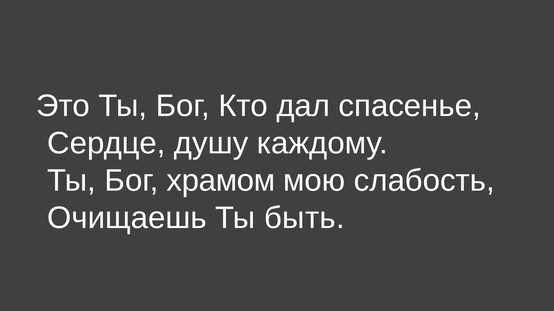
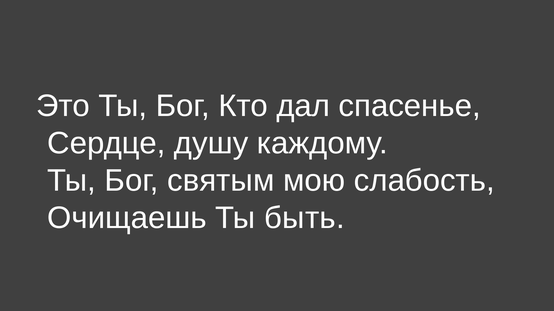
храмом: храмом -> святым
